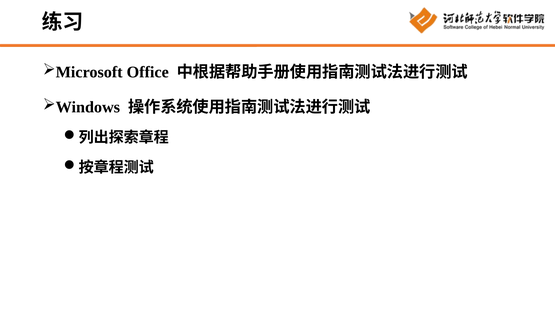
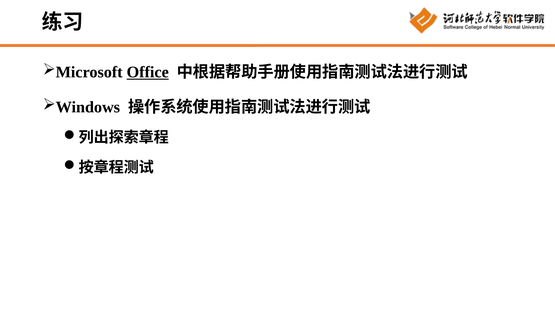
Office underline: none -> present
